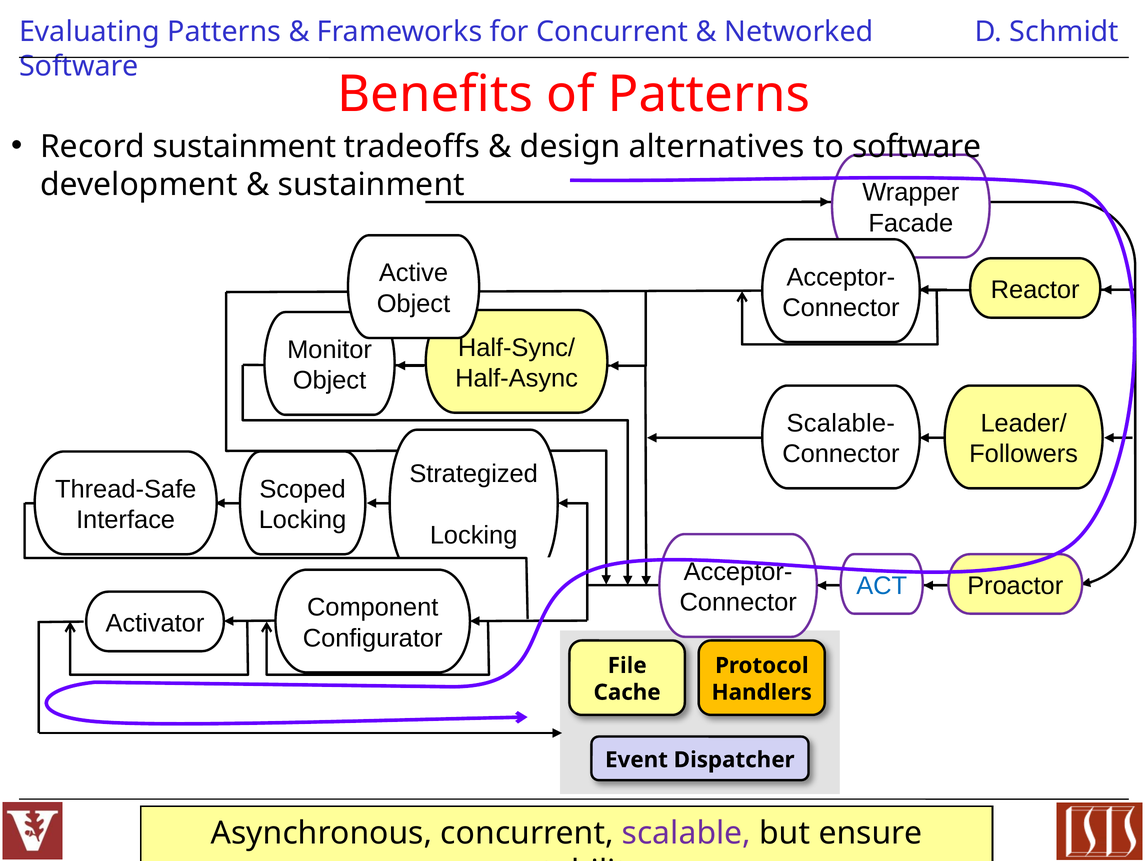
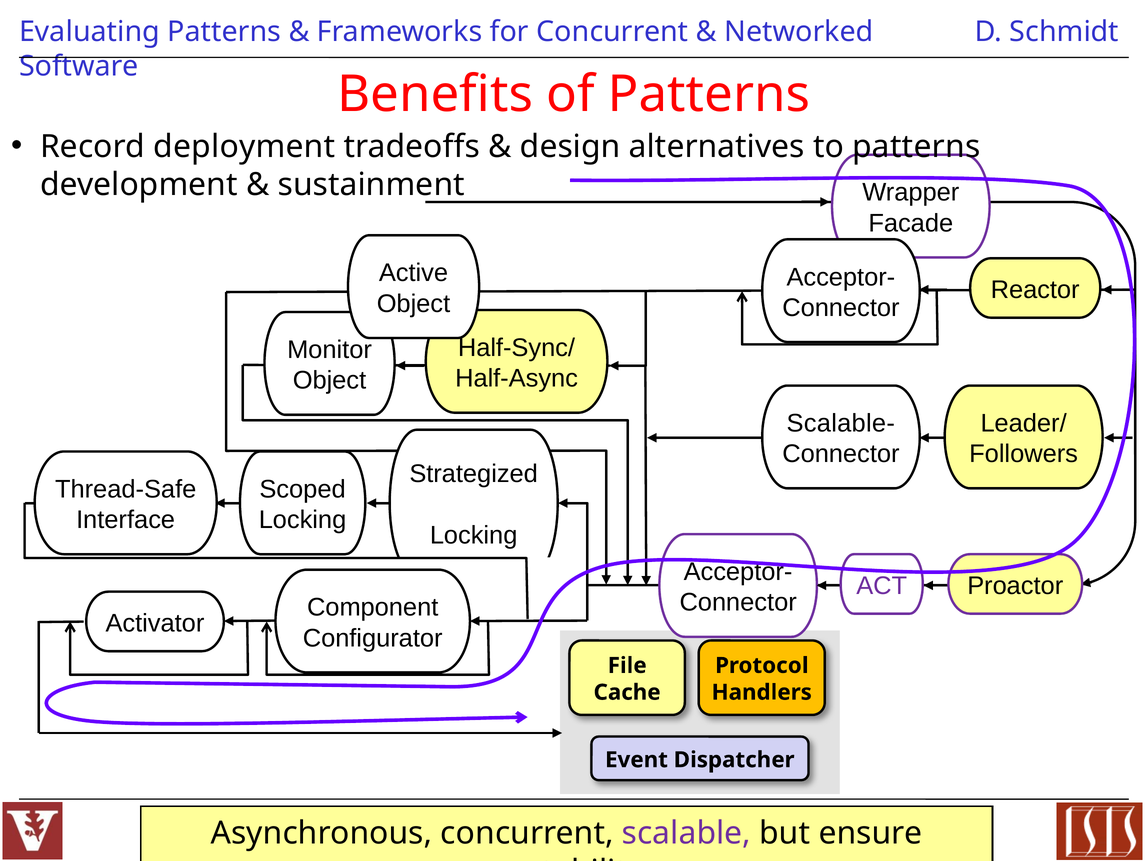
Record sustainment: sustainment -> deployment
to software: software -> patterns
ACT colour: blue -> purple
